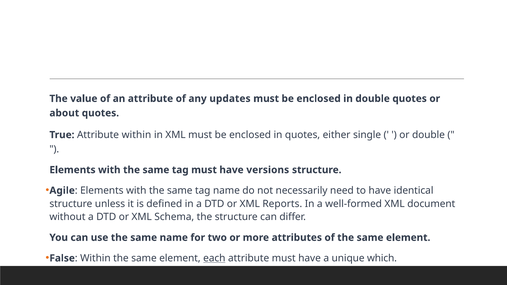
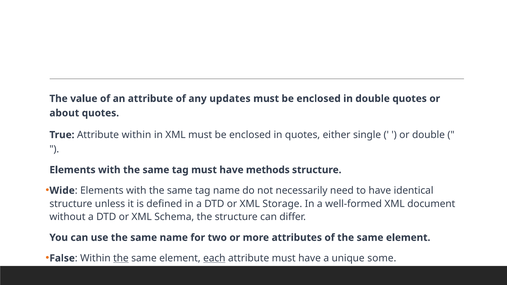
versions: versions -> methods
Agile: Agile -> Wide
Reports: Reports -> Storage
the at (121, 258) underline: none -> present
which: which -> some
